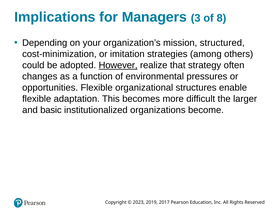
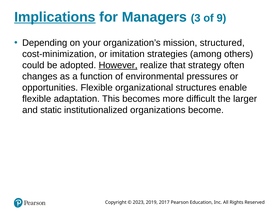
Implications underline: none -> present
8: 8 -> 9
basic: basic -> static
